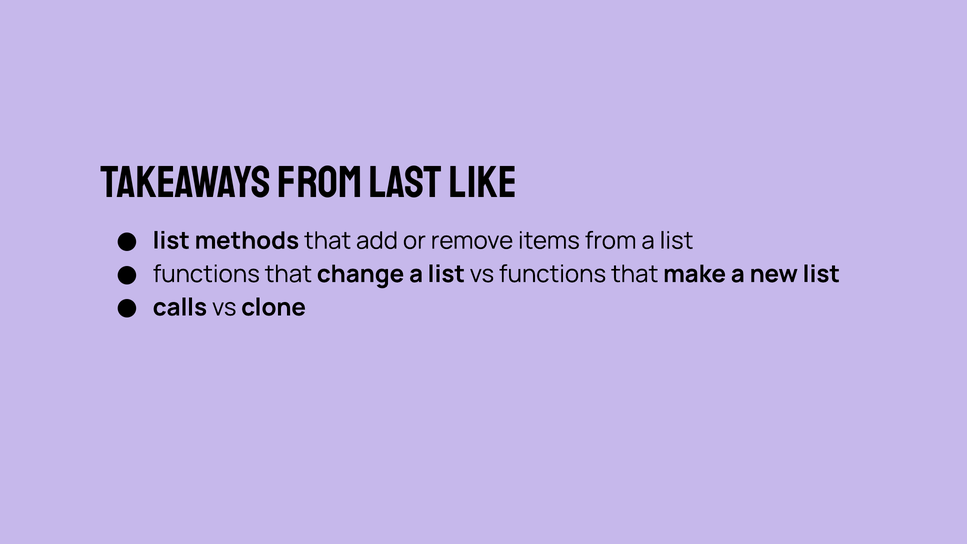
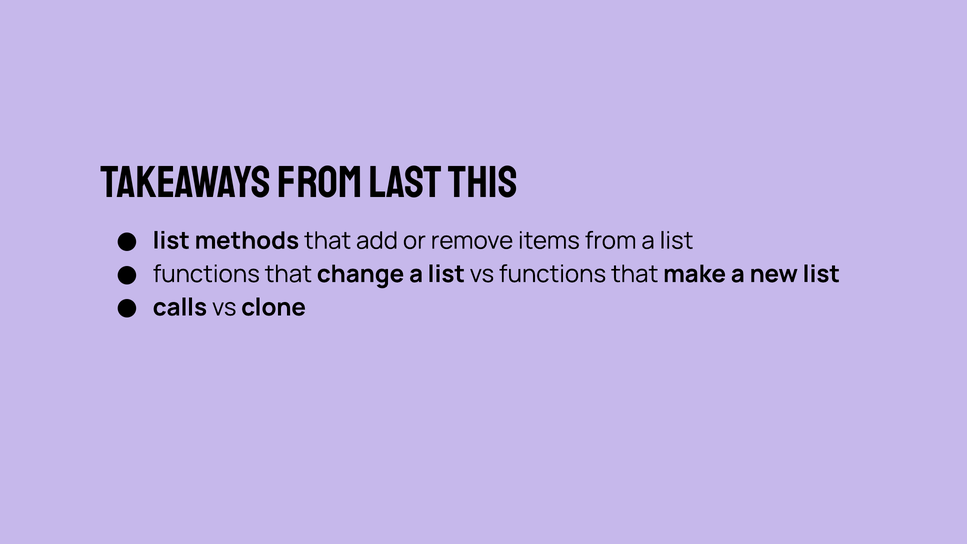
like: like -> this
